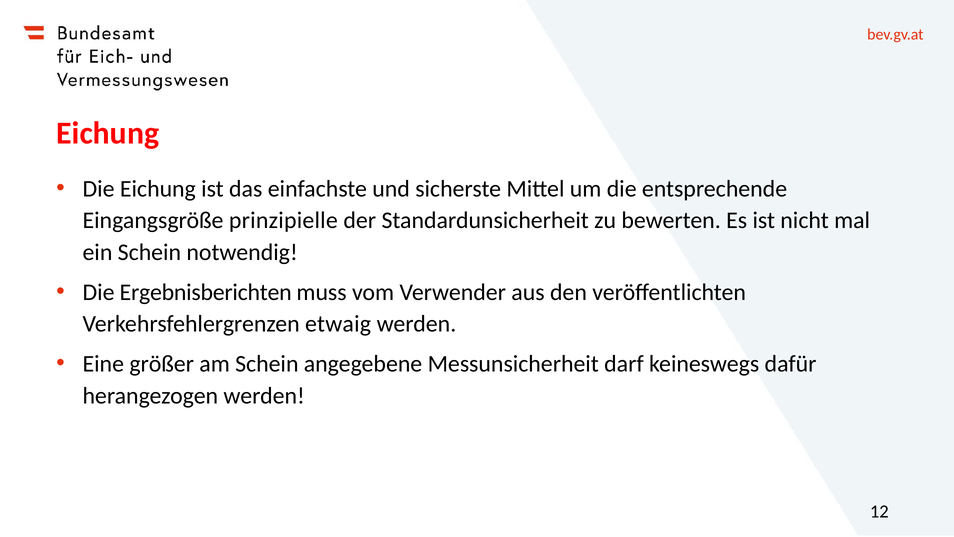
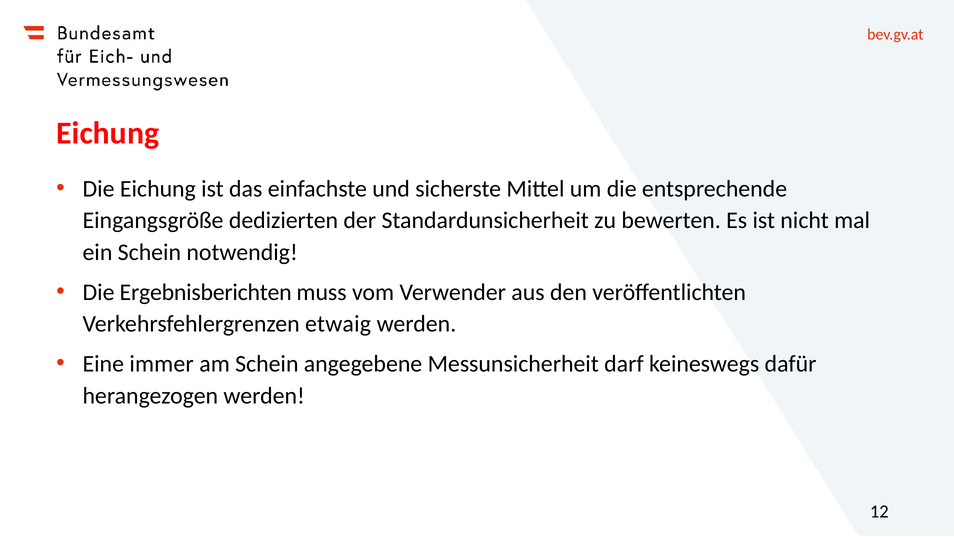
prinzipielle: prinzipielle -> dedizierten
größer: größer -> immer
